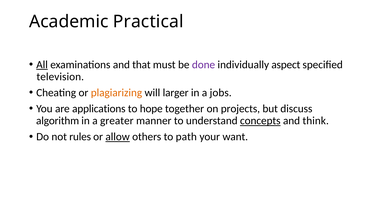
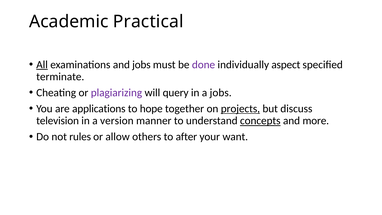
and that: that -> jobs
television: television -> terminate
plagiarizing colour: orange -> purple
larger: larger -> query
projects underline: none -> present
algorithm: algorithm -> television
greater: greater -> version
think: think -> more
allow underline: present -> none
path: path -> after
